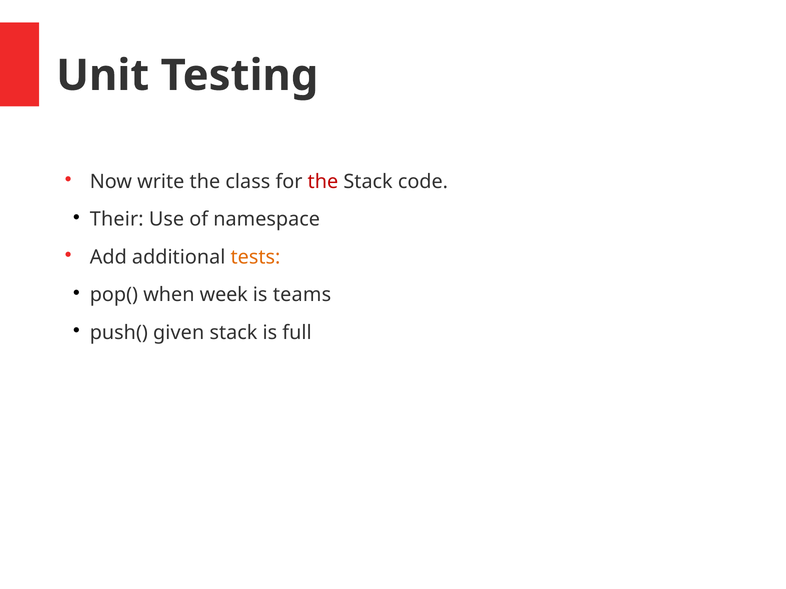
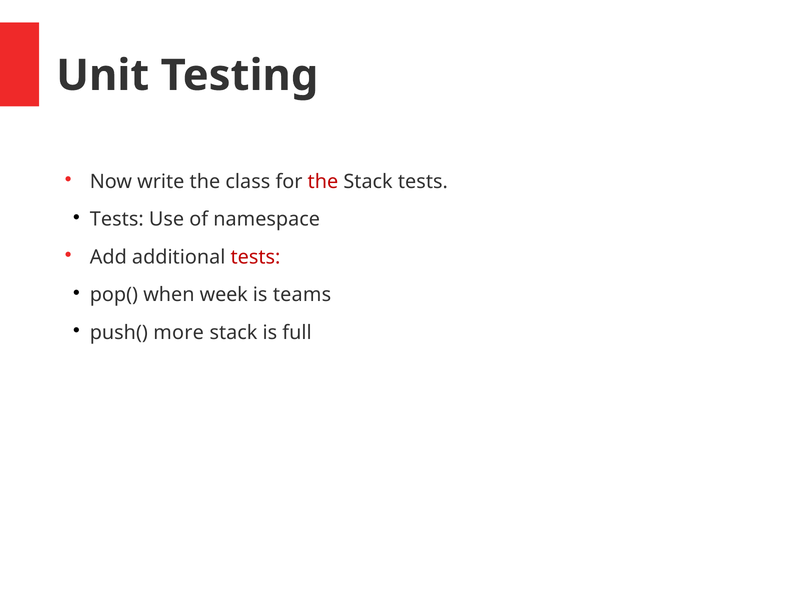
Stack code: code -> tests
Their at (117, 220): Their -> Tests
tests at (256, 257) colour: orange -> red
given: given -> more
